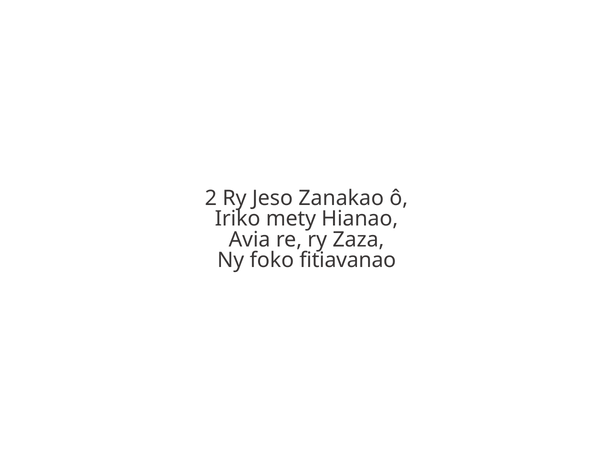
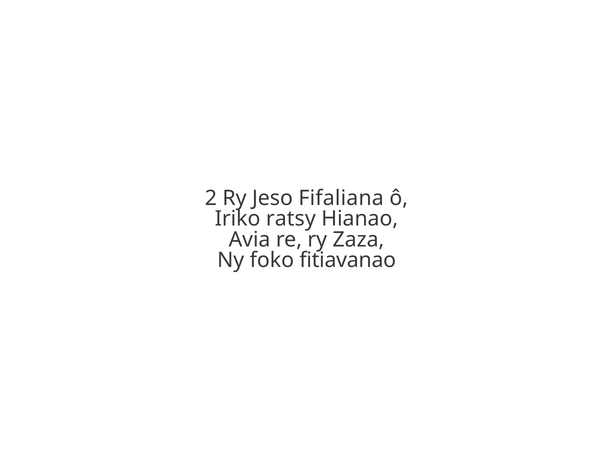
Zanakao: Zanakao -> Fifaliana
mety: mety -> ratsy
